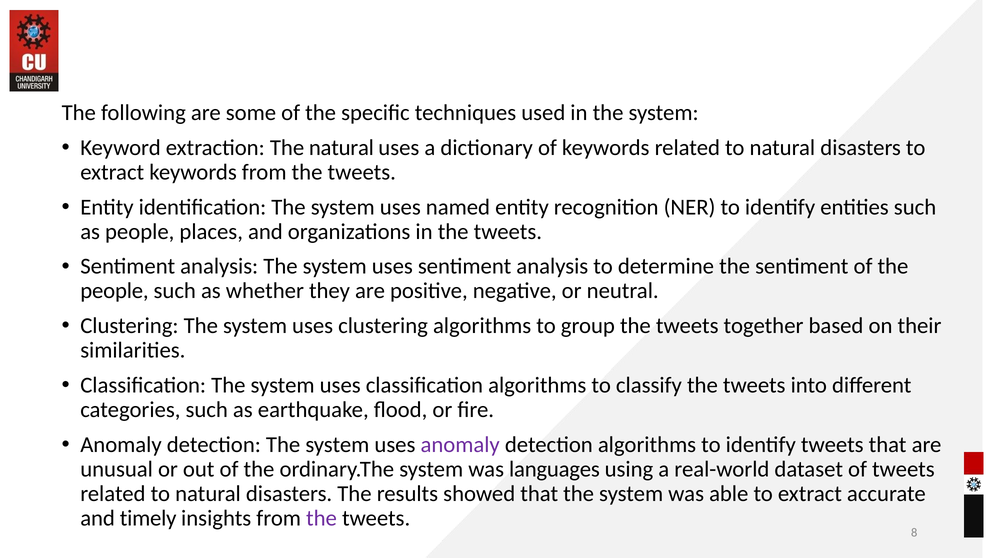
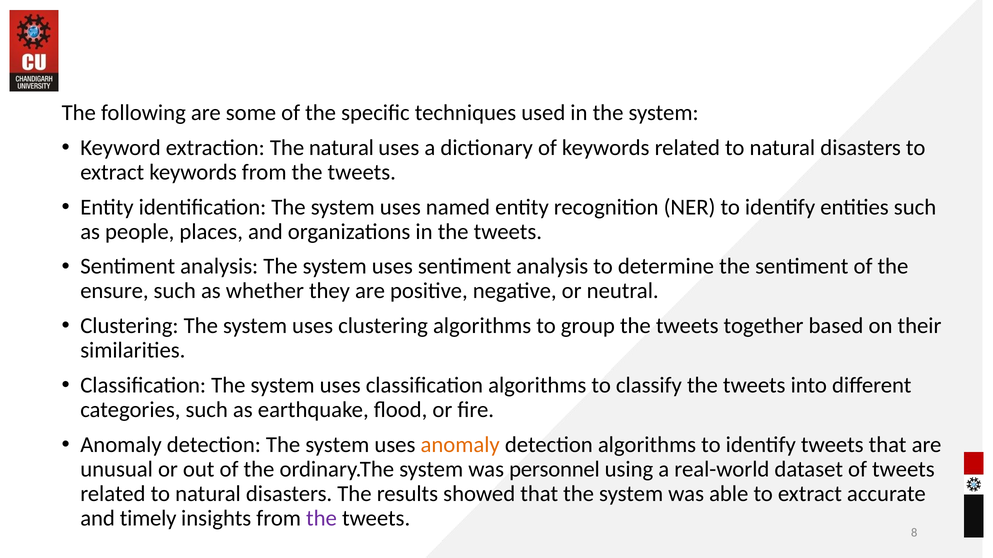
people at (114, 291): people -> ensure
anomaly at (460, 445) colour: purple -> orange
languages: languages -> personnel
